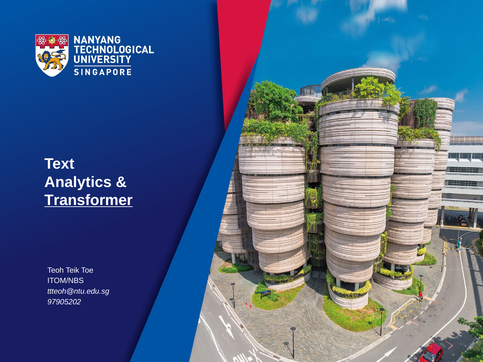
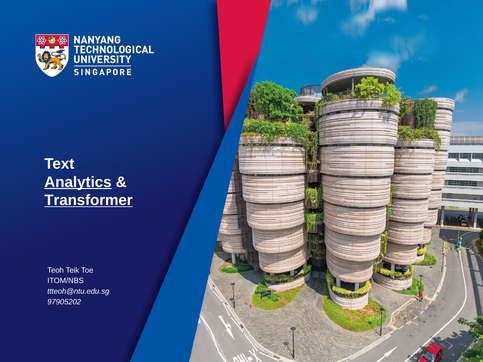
Analytics underline: none -> present
